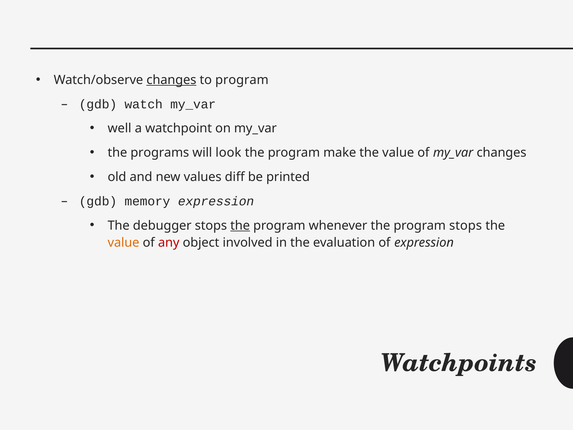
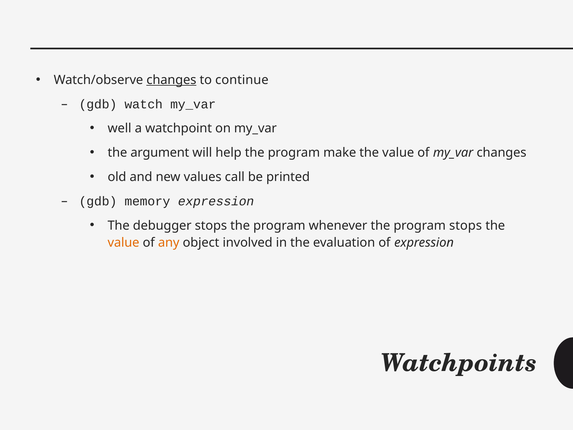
to program: program -> continue
programs: programs -> argument
look: look -> help
diff: diff -> call
the at (240, 225) underline: present -> none
any colour: red -> orange
